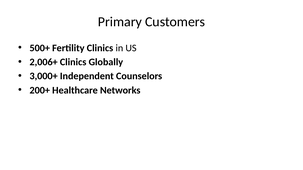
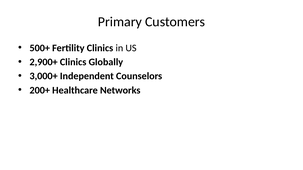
2,006+: 2,006+ -> 2,900+
